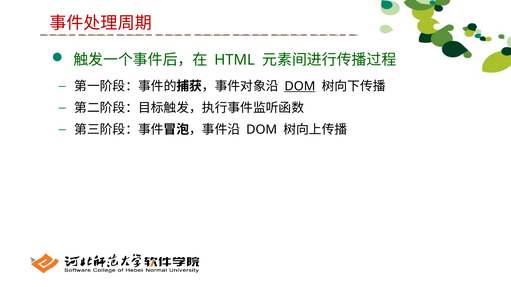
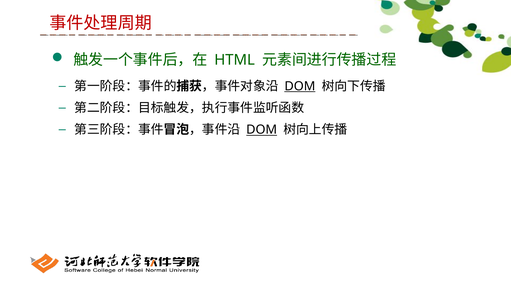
DOM at (262, 130) underline: none -> present
